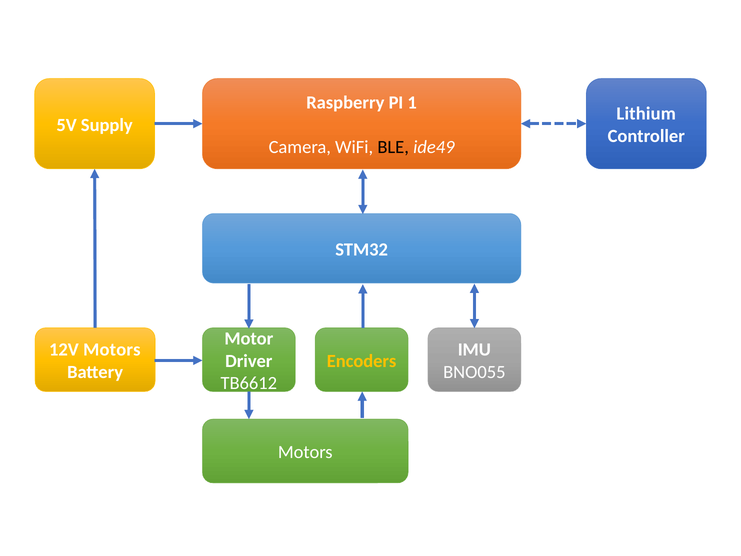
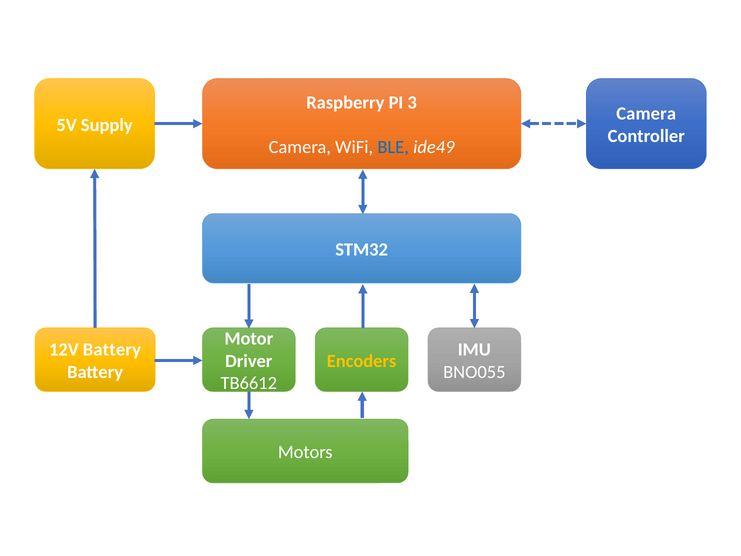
1: 1 -> 3
Lithium at (646, 114): Lithium -> Camera
BLE colour: black -> blue
12V Motors: Motors -> Battery
